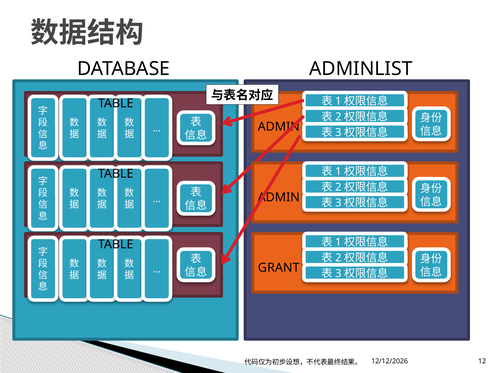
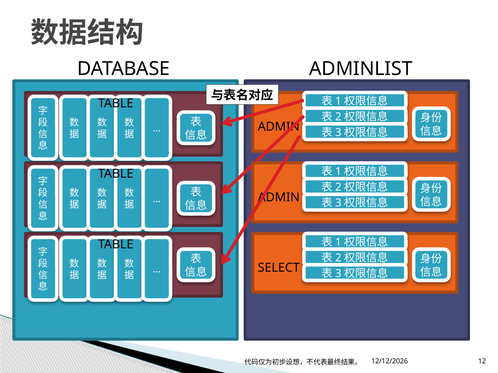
GRANT: GRANT -> SELECT
